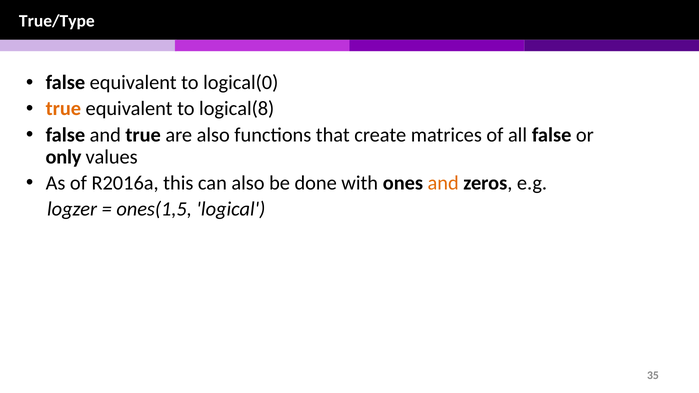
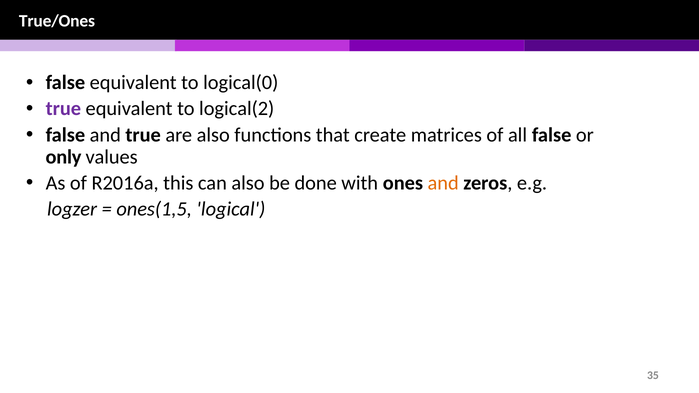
True/Type: True/Type -> True/Ones
true at (63, 109) colour: orange -> purple
logical(8: logical(8 -> logical(2
